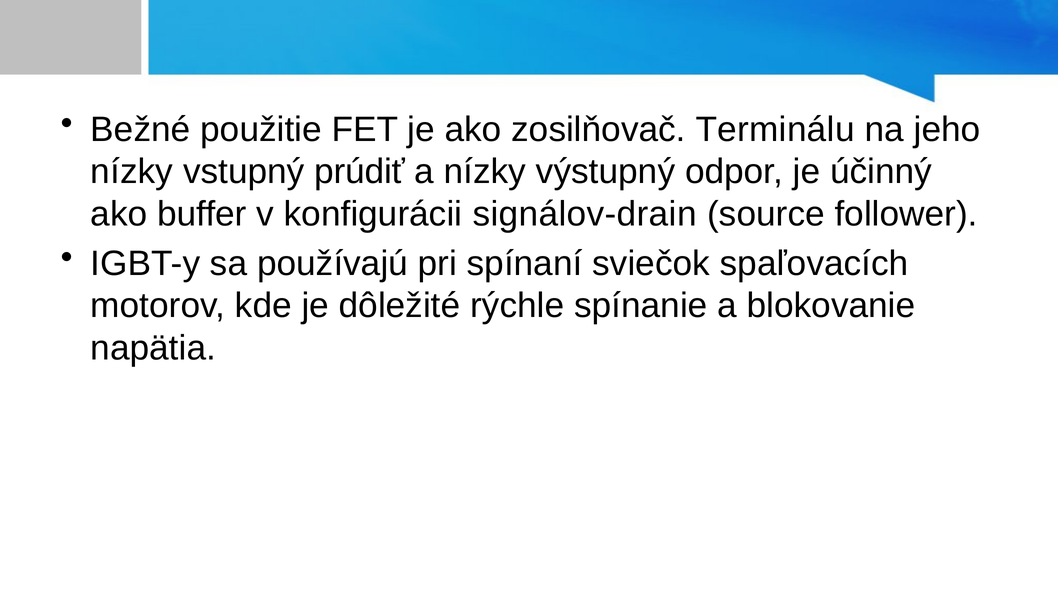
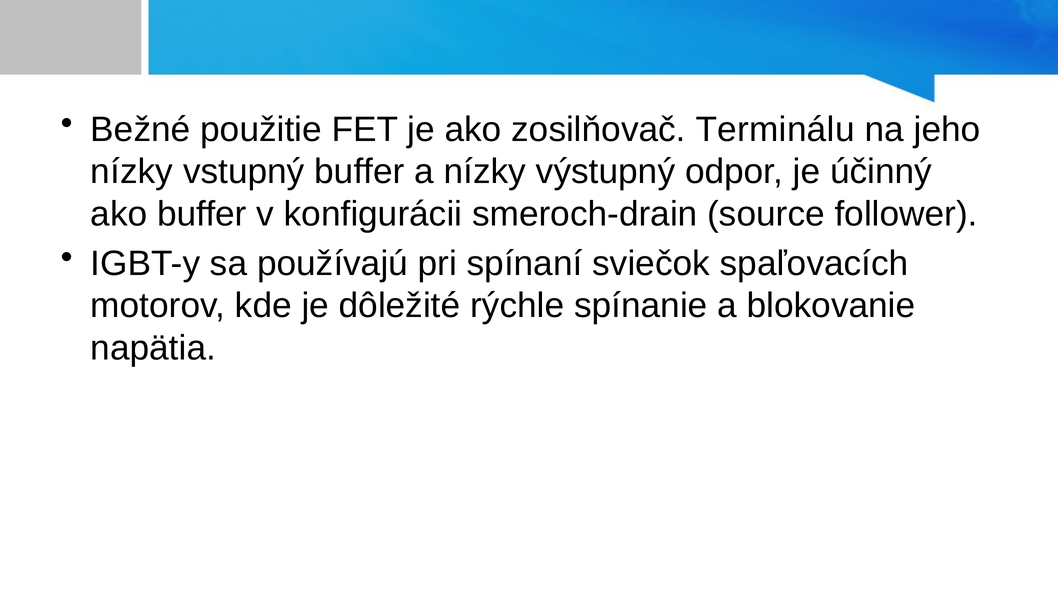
vstupný prúdiť: prúdiť -> buffer
signálov-drain: signálov-drain -> smeroch-drain
